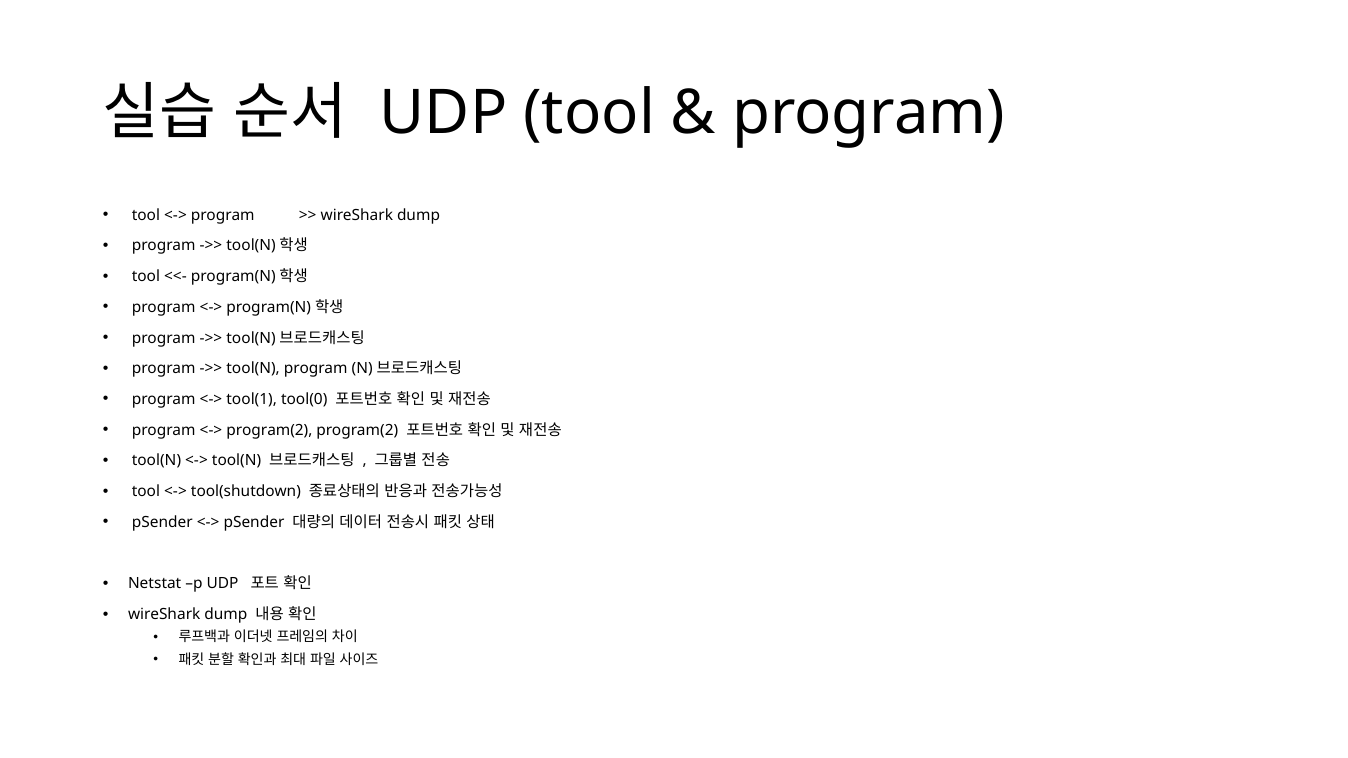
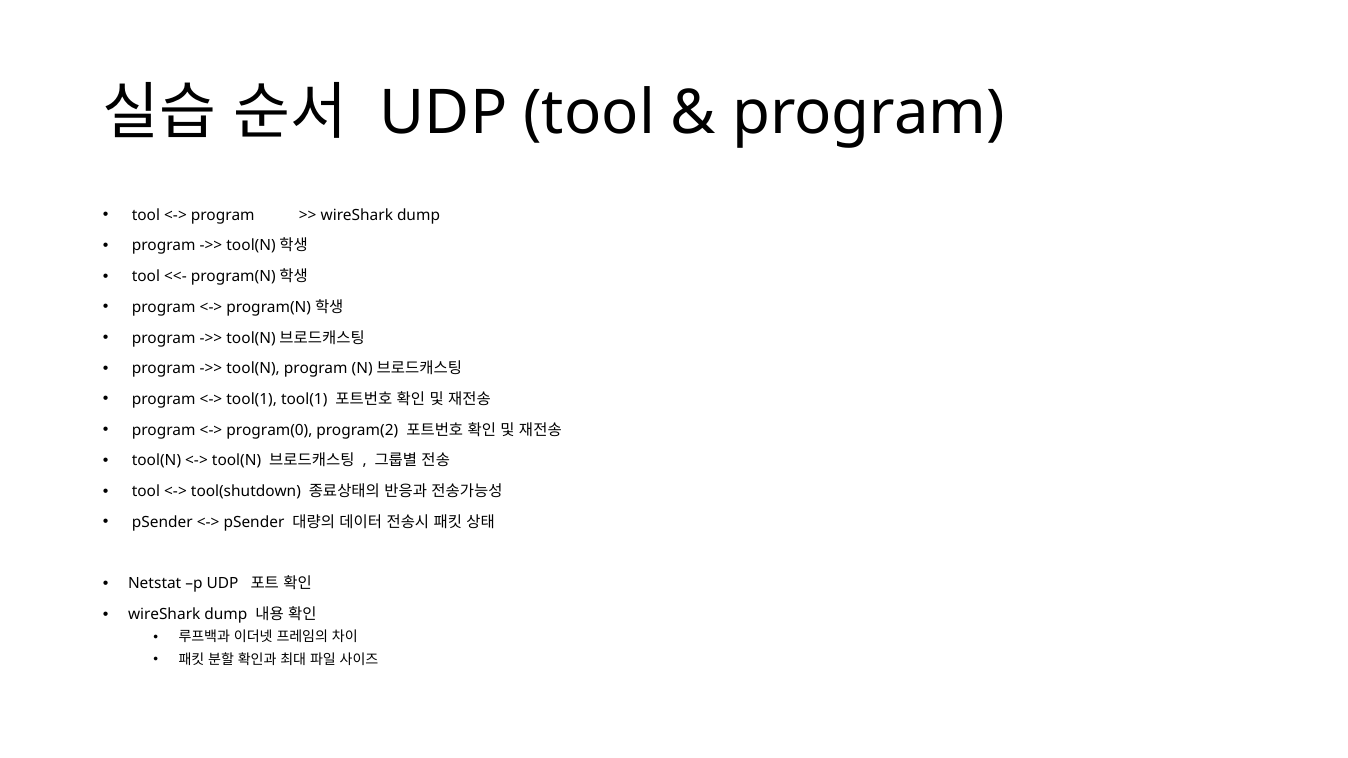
tool(1 tool(0: tool(0 -> tool(1
program(2 at (269, 430): program(2 -> program(0
